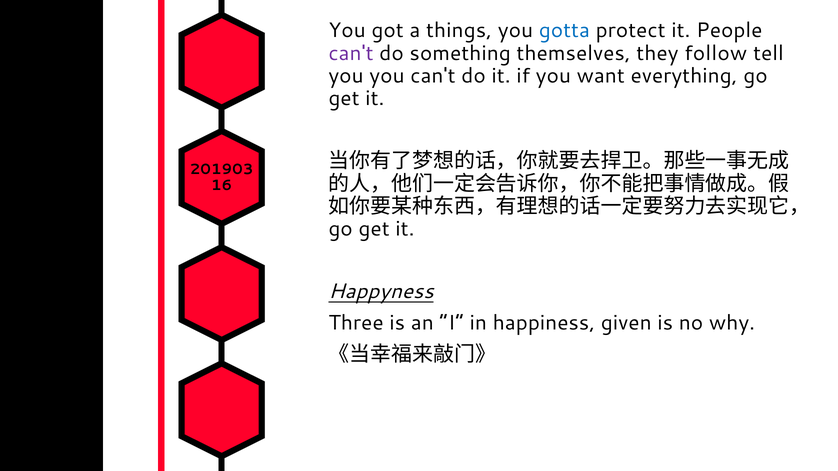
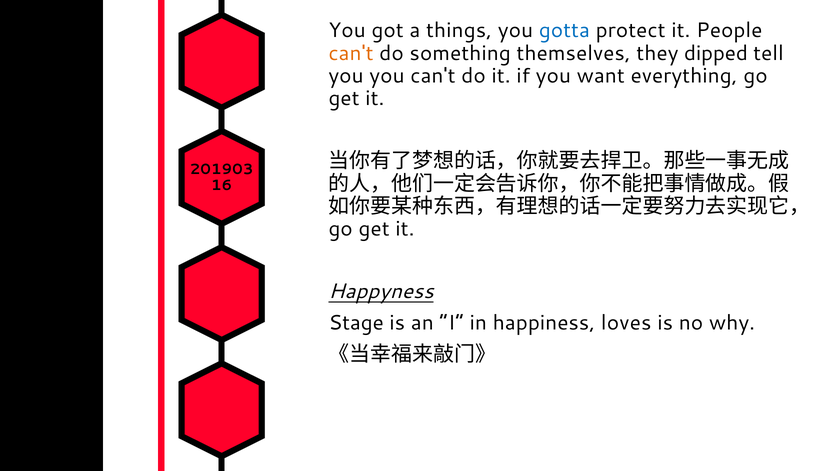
can't at (351, 53) colour: purple -> orange
follow: follow -> dipped
Three: Three -> Stage
given: given -> loves
